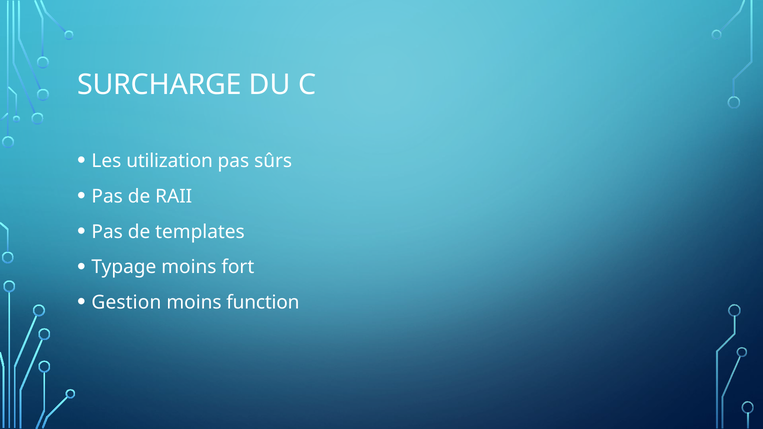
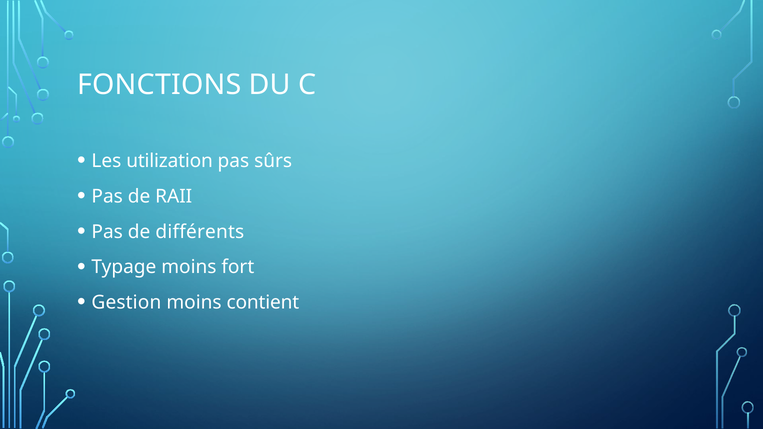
SURCHARGE: SURCHARGE -> FONCTIONS
templates: templates -> différents
function: function -> contient
